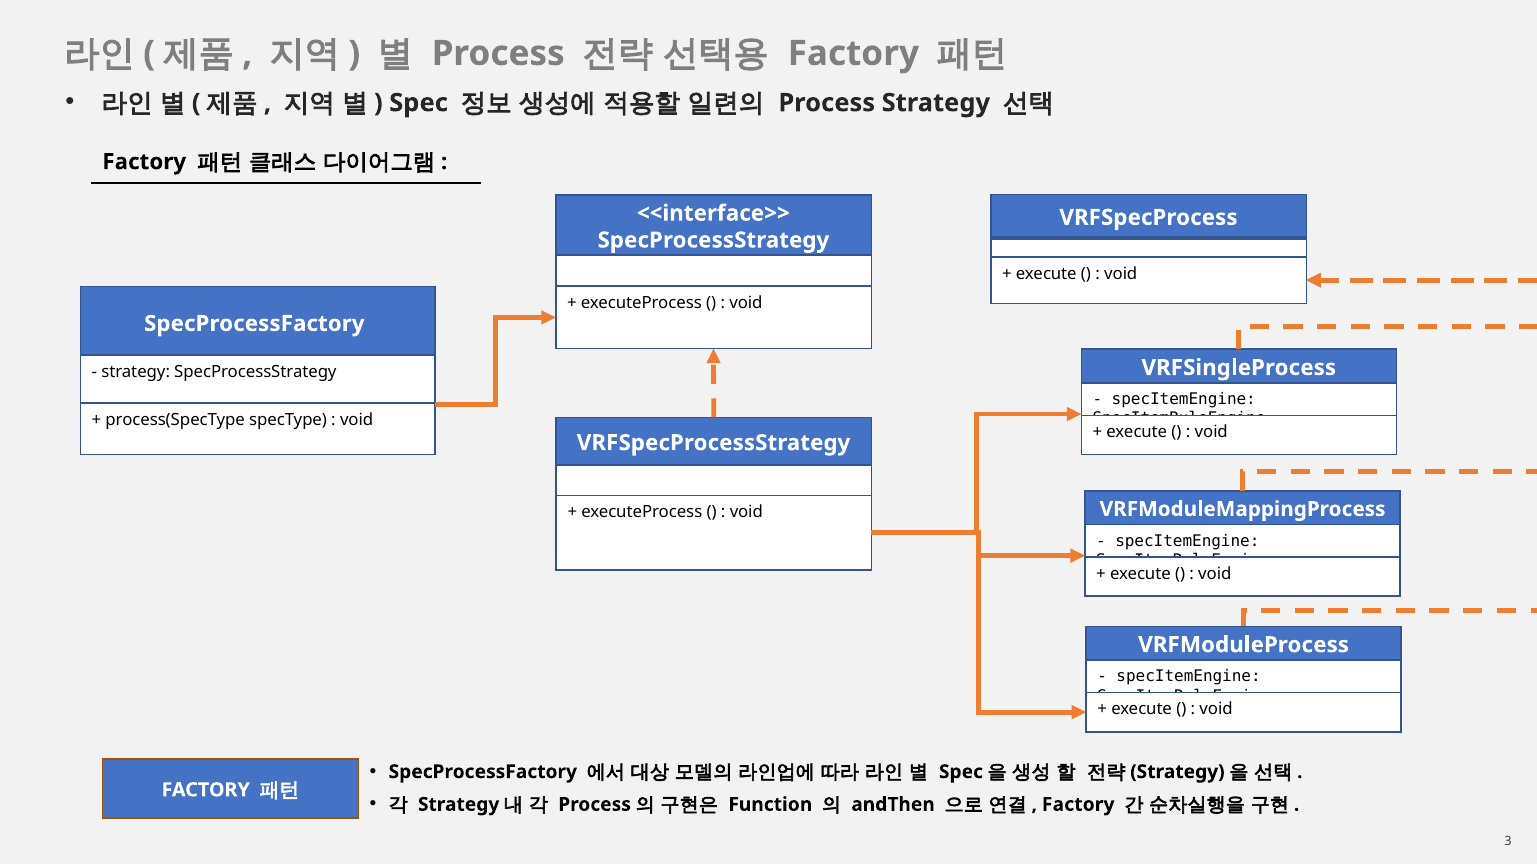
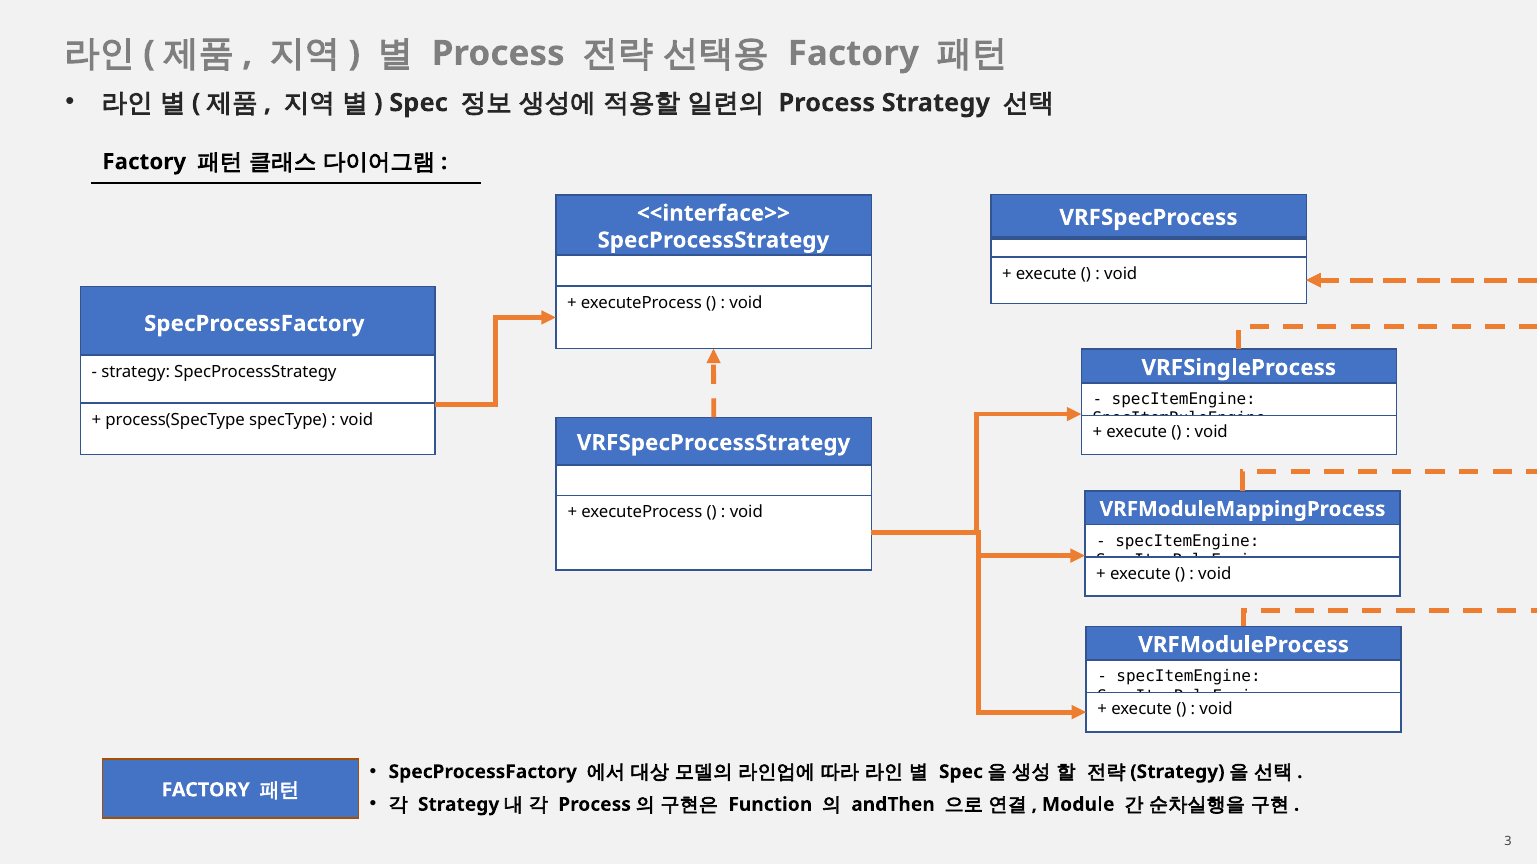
Factory at (1078, 805): Factory -> Module
